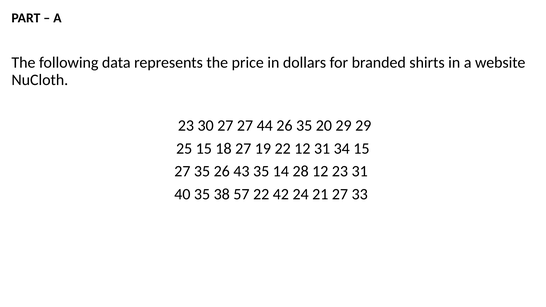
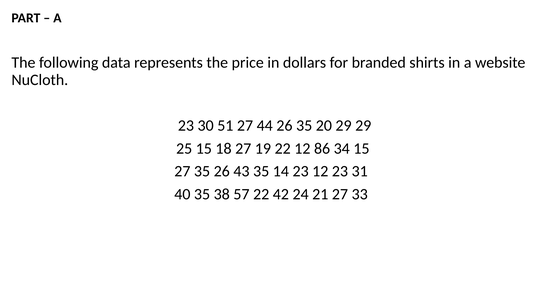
30 27: 27 -> 51
12 31: 31 -> 86
14 28: 28 -> 23
